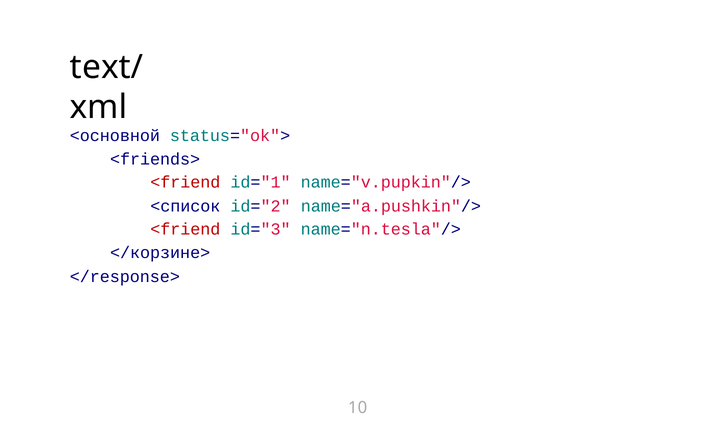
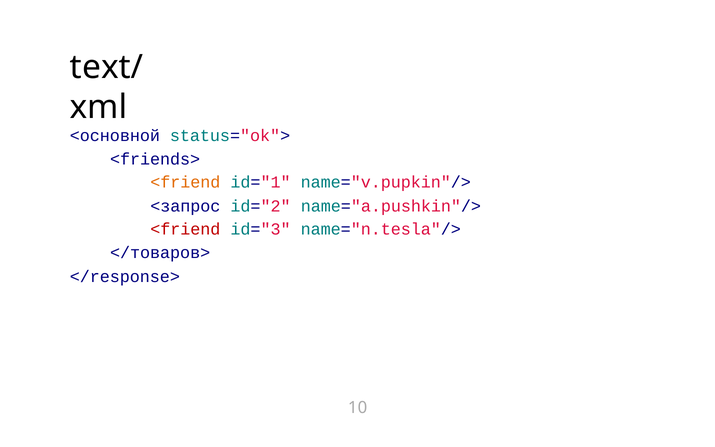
<friend at (185, 182) colour: red -> orange
<список: <список -> <запрос
</корзине>: </корзине> -> </товаров>
